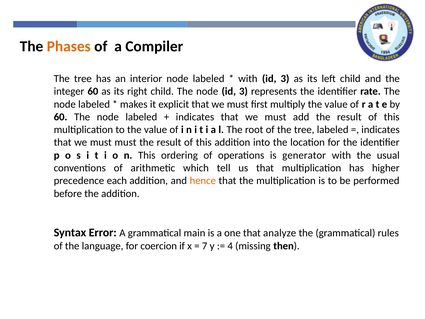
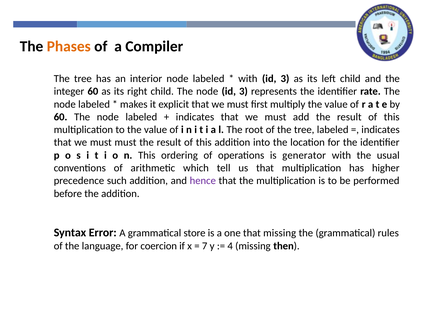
each: each -> such
hence colour: orange -> purple
main: main -> store
that analyze: analyze -> missing
